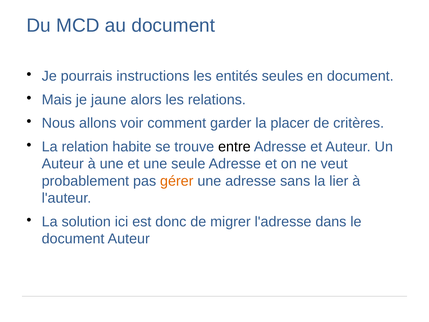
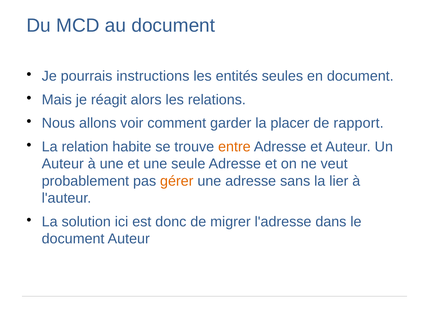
jaune: jaune -> réagit
critères: critères -> rapport
entre colour: black -> orange
